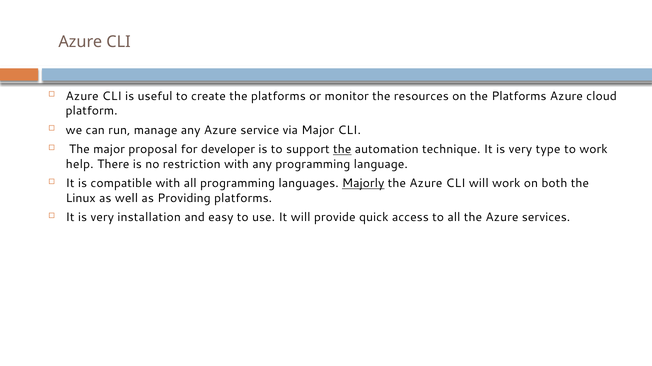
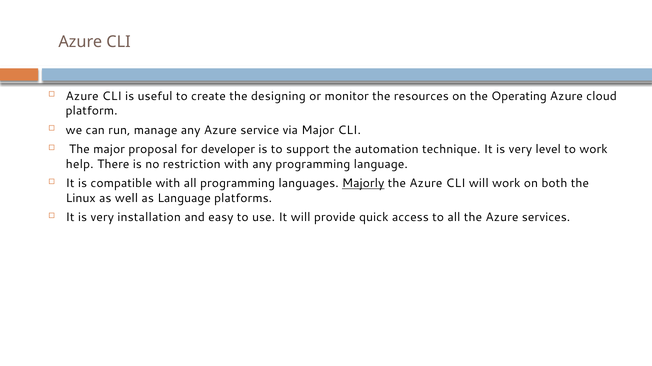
create the platforms: platforms -> designing
on the Platforms: Platforms -> Operating
the at (342, 150) underline: present -> none
type: type -> level
as Providing: Providing -> Language
